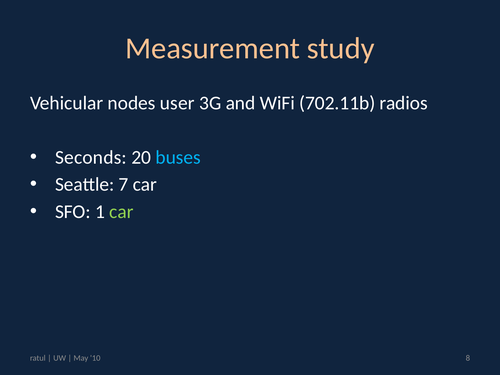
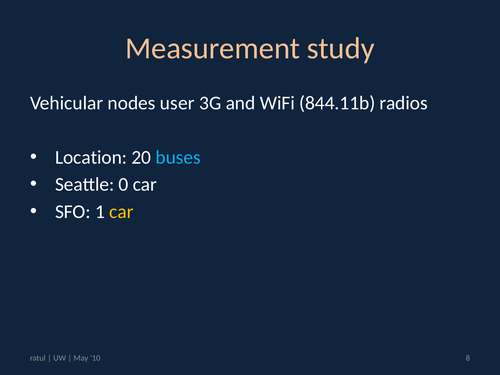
702.11b: 702.11b -> 844.11b
Seconds: Seconds -> Location
7: 7 -> 0
car at (121, 212) colour: light green -> yellow
